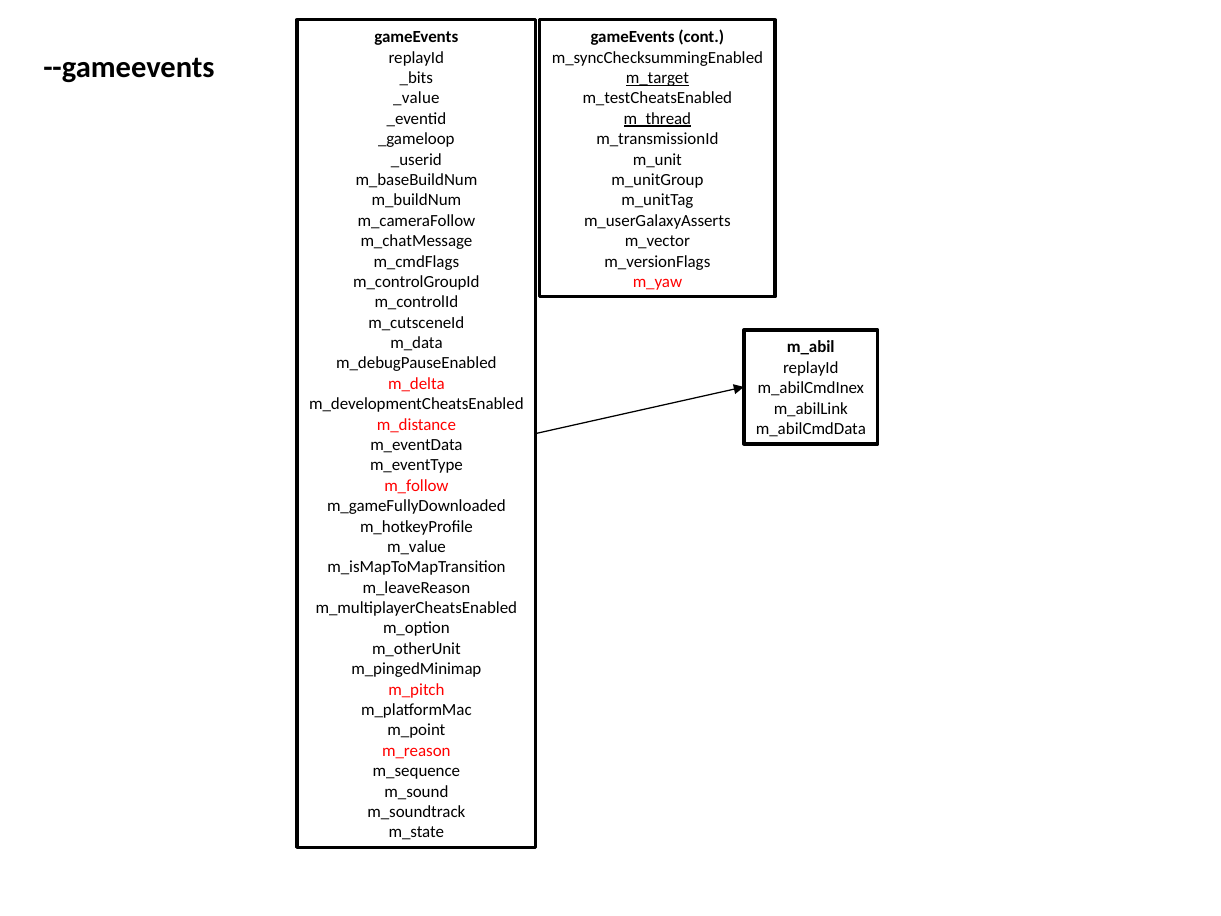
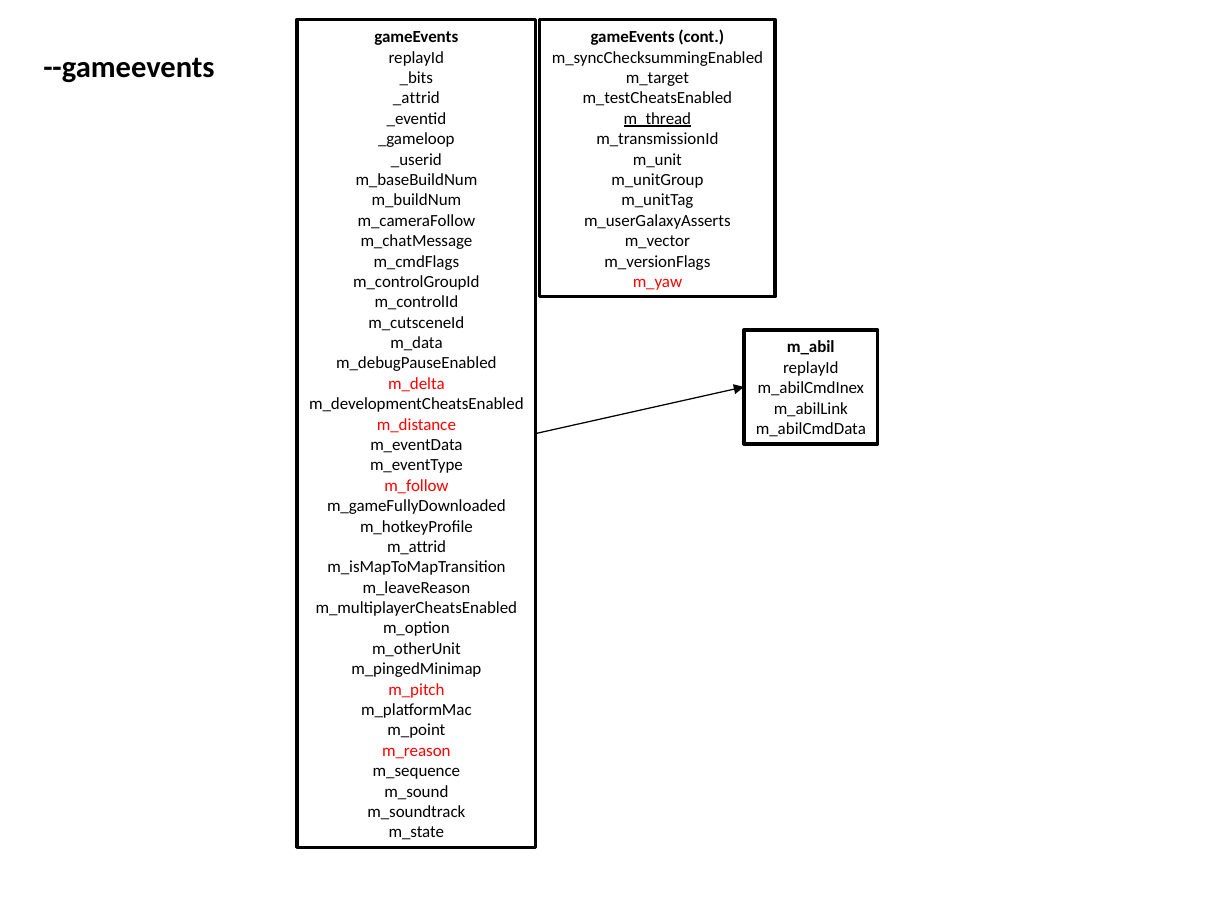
m_target underline: present -> none
_value: _value -> _attrid
m_value: m_value -> m_attrid
